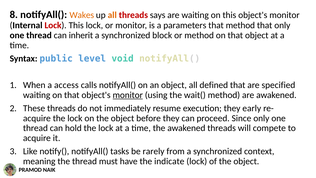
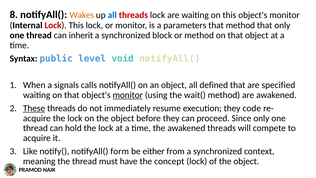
all at (112, 15) colour: orange -> blue
threads says: says -> lock
access: access -> signals
These underline: none -> present
early: early -> code
tasks: tasks -> form
rarely: rarely -> either
indicate: indicate -> concept
